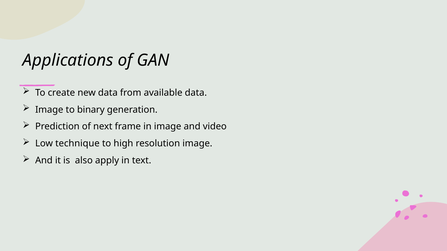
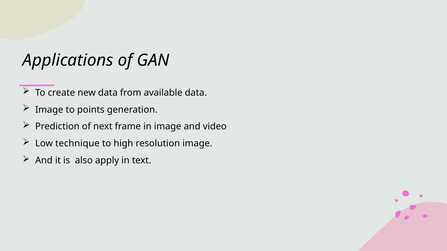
binary: binary -> points
